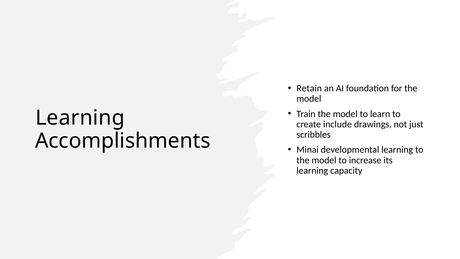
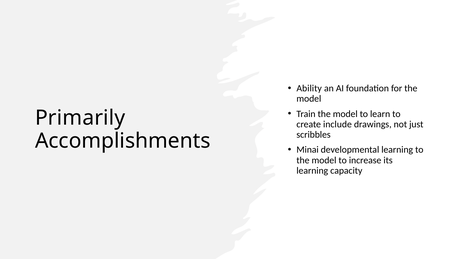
Retain: Retain -> Ability
Learning at (80, 118): Learning -> Primarily
